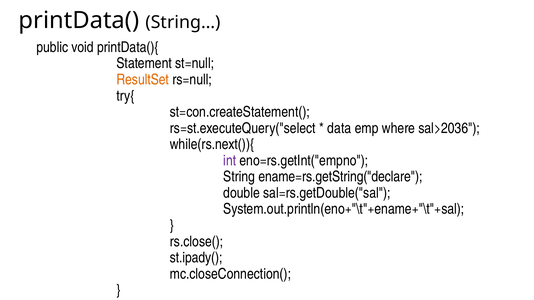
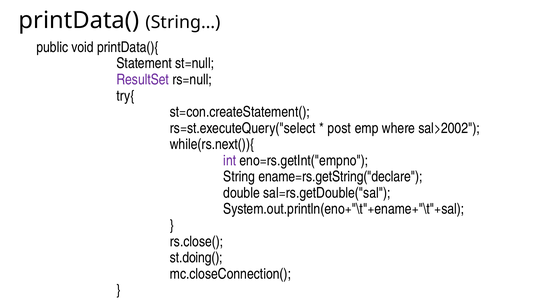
ResultSet colour: orange -> purple
data: data -> post
sal>2036: sal>2036 -> sal>2002
st.ipady(: st.ipady( -> st.doing(
